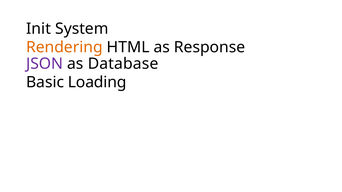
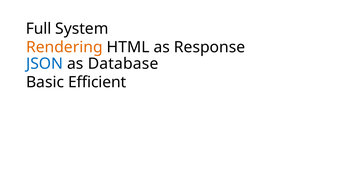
Init: Init -> Full
JSON colour: purple -> blue
Loading: Loading -> Efficient
